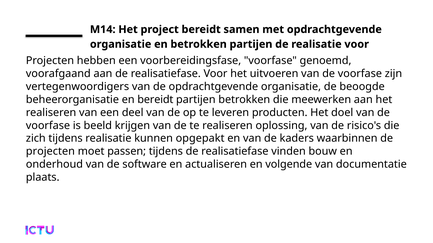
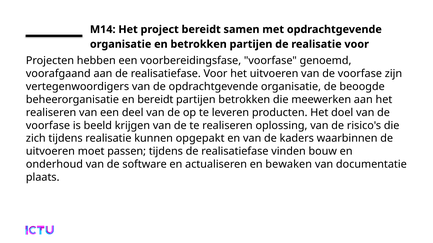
projecten at (50, 152): projecten -> uitvoeren
volgende: volgende -> bewaken
